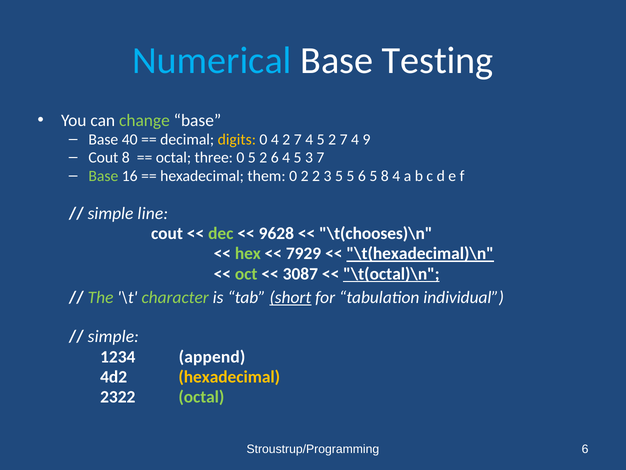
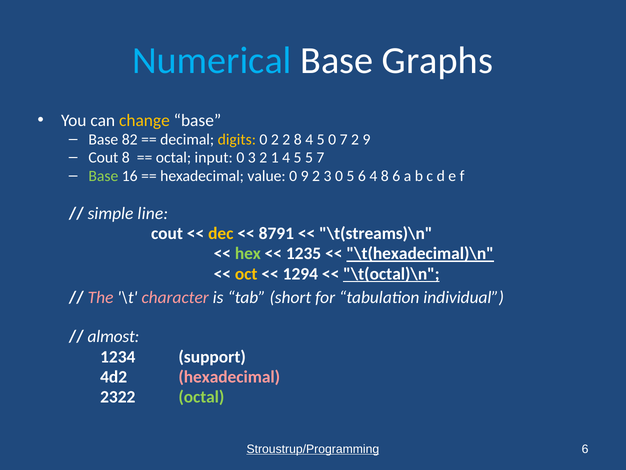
Testing: Testing -> Graphs
change colour: light green -> yellow
40: 40 -> 82
0 4: 4 -> 2
7 at (298, 139): 7 -> 8
4 5 2: 2 -> 0
4 at (355, 139): 4 -> 2
three: three -> input
0 5: 5 -> 3
2 6: 6 -> 1
5 3: 3 -> 5
them: them -> value
0 2: 2 -> 9
3 5: 5 -> 0
6 5: 5 -> 4
8 4: 4 -> 6
dec colour: light green -> yellow
9628: 9628 -> 8791
\t(chooses)\n: \t(chooses)\n -> \t(streams)\n
7929: 7929 -> 1235
oct colour: light green -> yellow
3087: 3087 -> 1294
The colour: light green -> pink
character colour: light green -> pink
short underline: present -> none
simple at (113, 336): simple -> almost
append: append -> support
hexadecimal at (229, 377) colour: yellow -> pink
Stroustrup/Programming underline: none -> present
